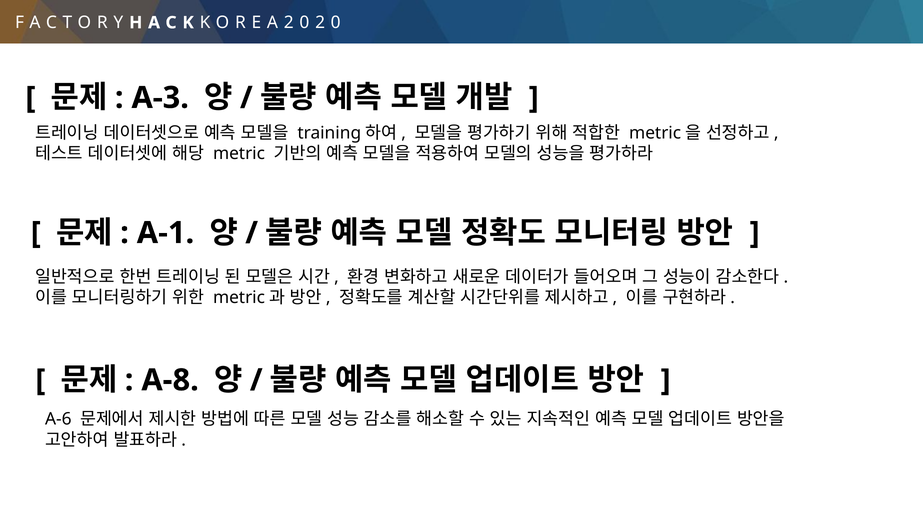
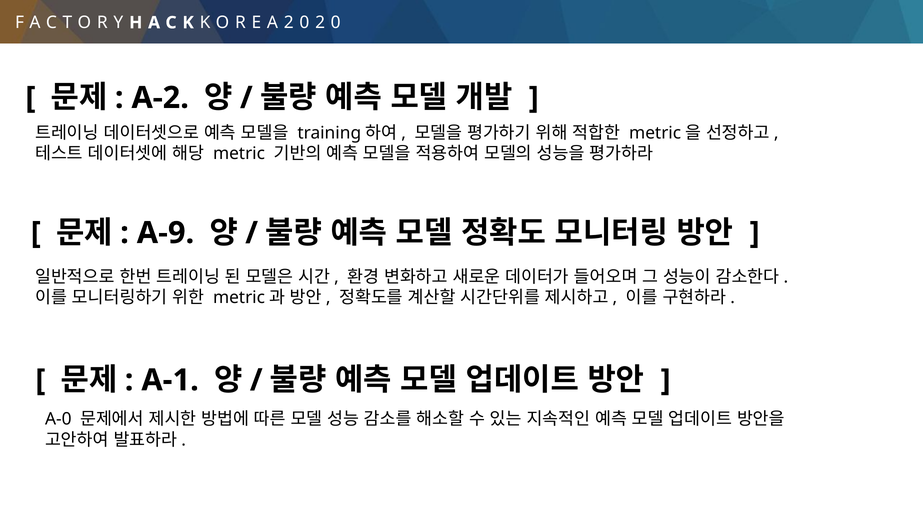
A-3: A-3 -> A-2
A-1: A-1 -> A-9
A-8: A-8 -> A-1
A-6: A-6 -> A-0
